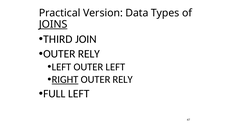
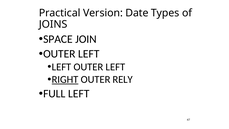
Data: Data -> Date
JOINS underline: present -> none
THIRD: THIRD -> SPACE
RELY at (89, 54): RELY -> LEFT
